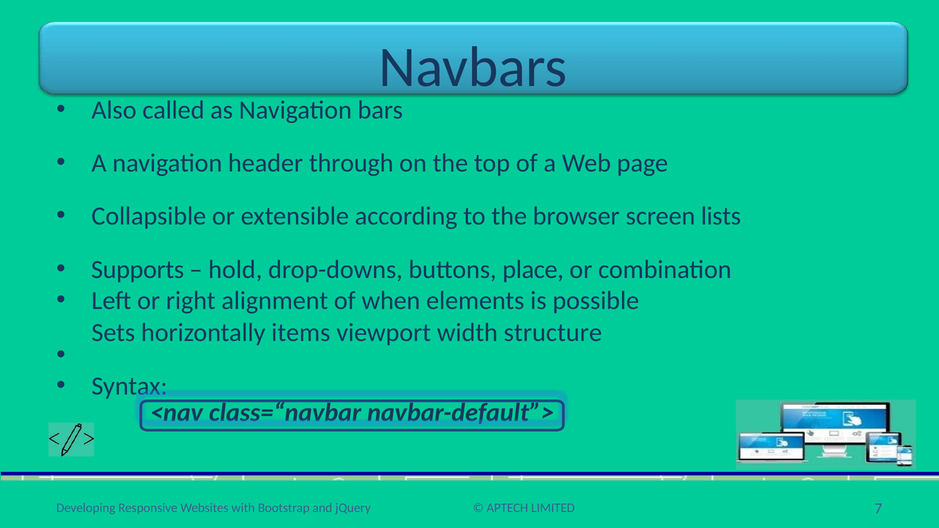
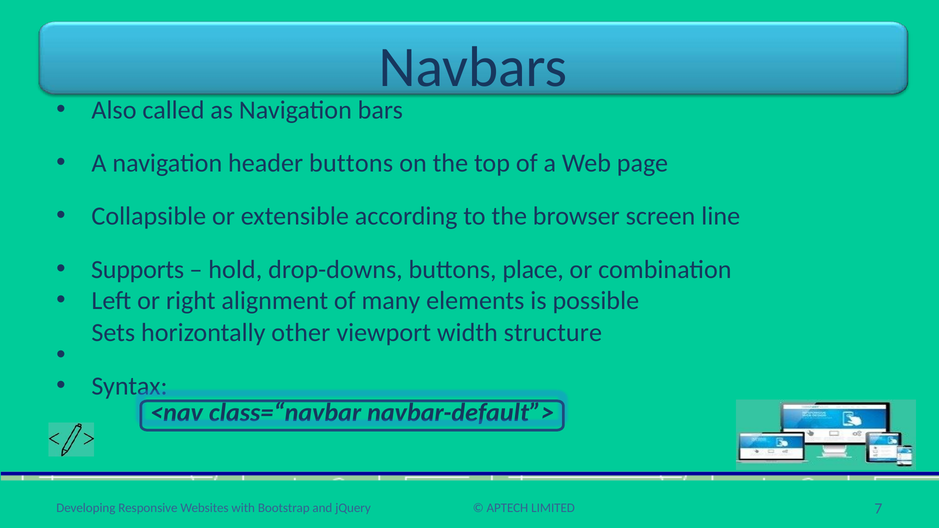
header through: through -> buttons
lists: lists -> line
when: when -> many
items: items -> other
